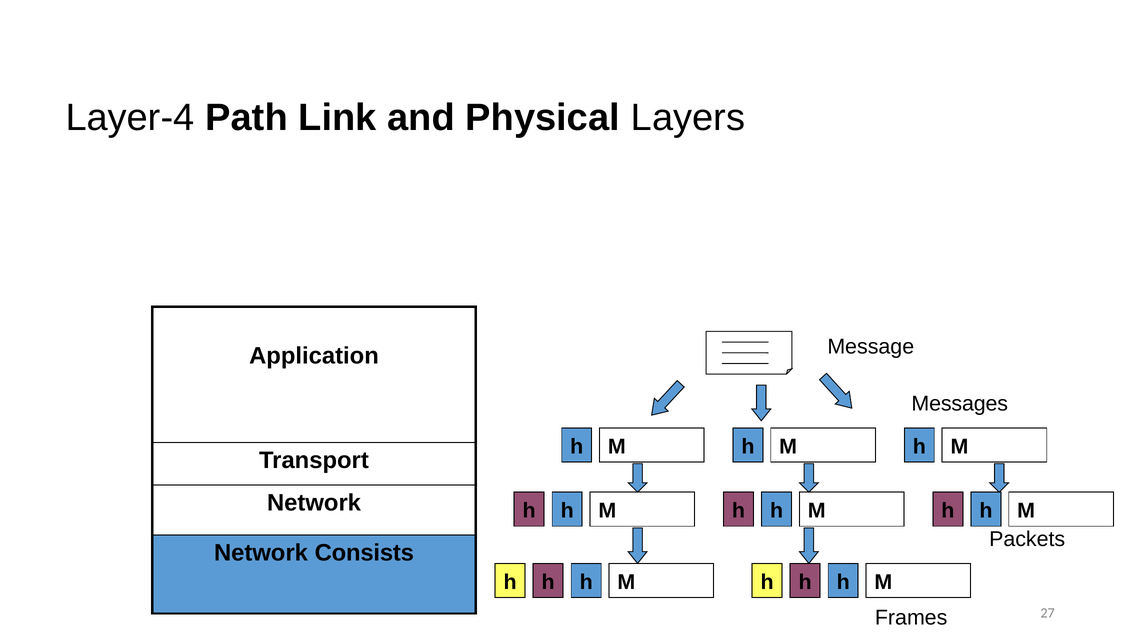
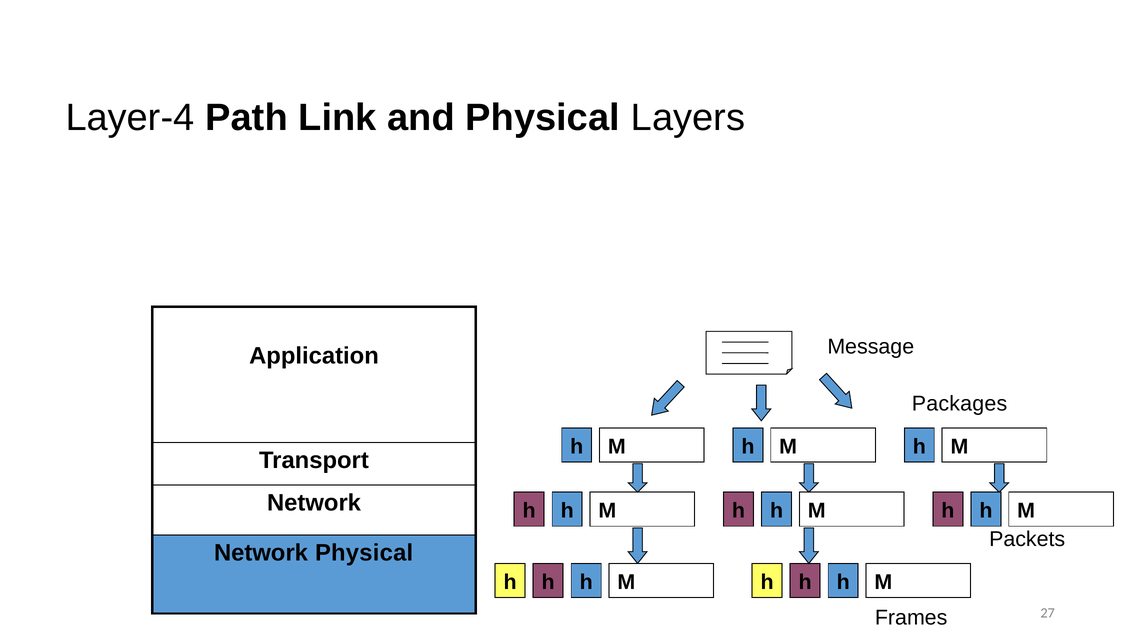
Messages: Messages -> Packages
Network Consists: Consists -> Physical
